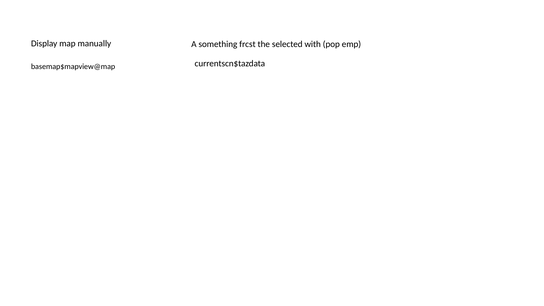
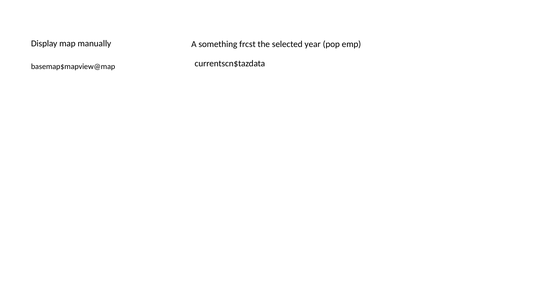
with: with -> year
